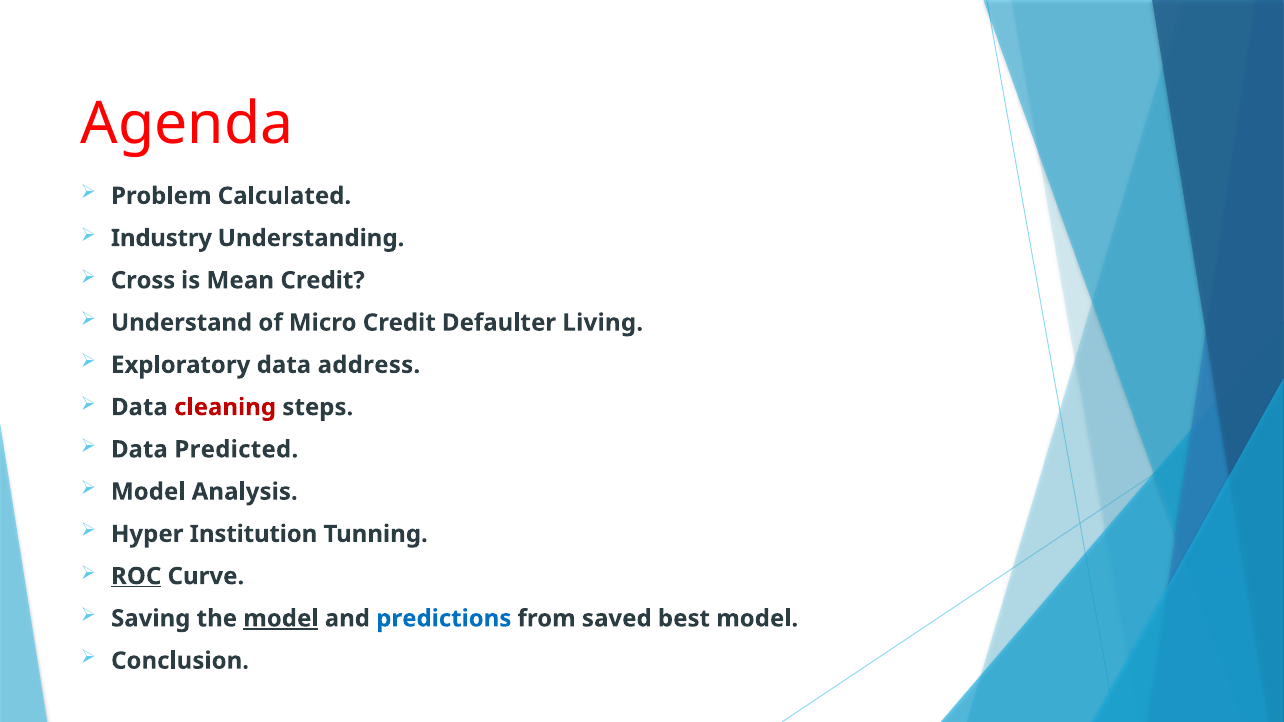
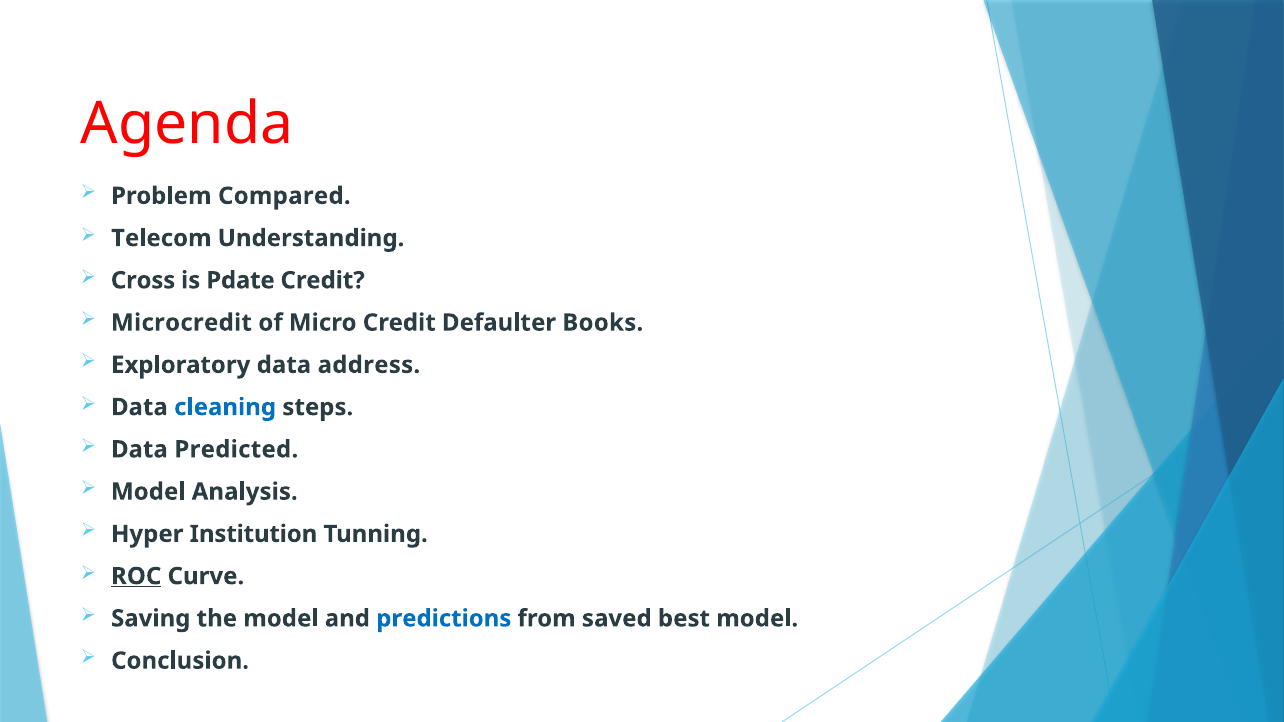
Calculated: Calculated -> Compared
Industry: Industry -> Telecom
Mean: Mean -> Pdate
Understand: Understand -> Microcredit
Living: Living -> Books
cleaning colour: red -> blue
model at (281, 619) underline: present -> none
